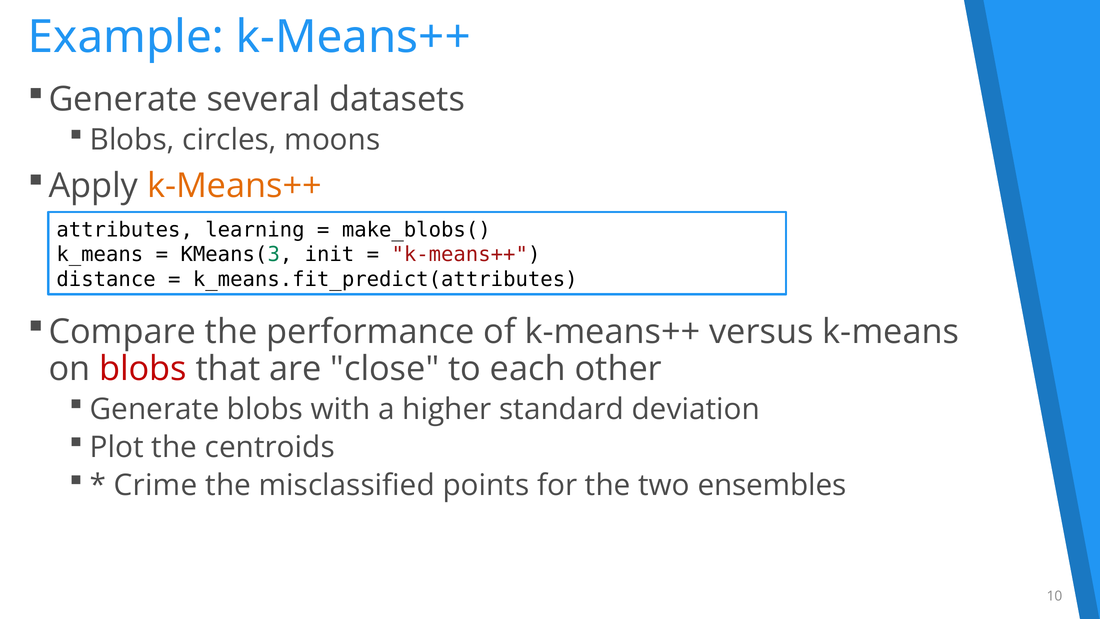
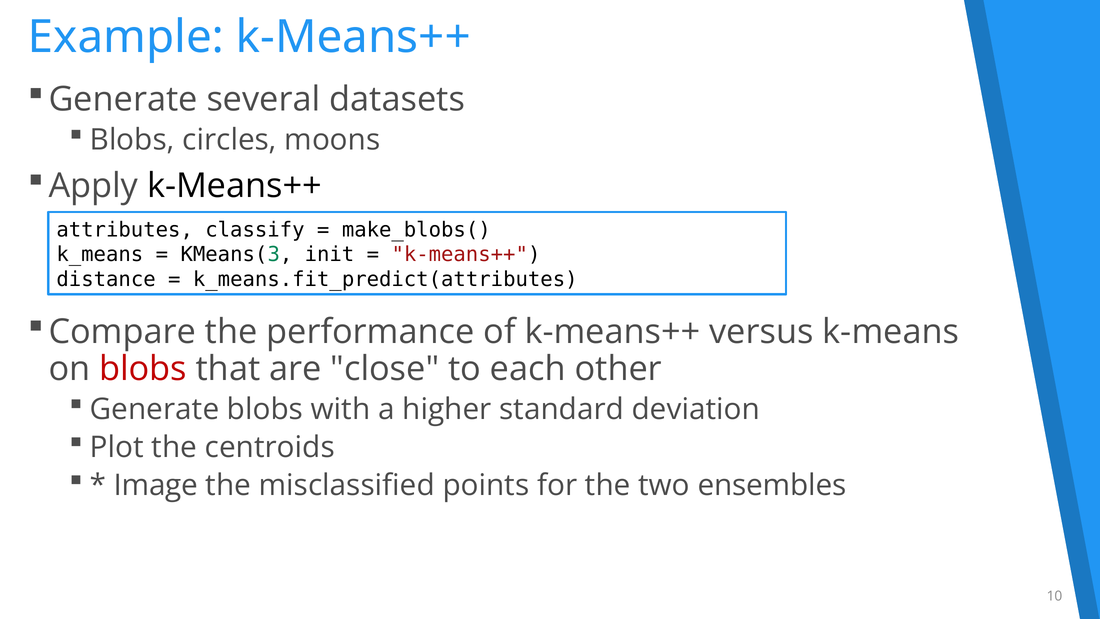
k-Means++ at (234, 186) colour: orange -> black
learning: learning -> classify
Crime: Crime -> Image
